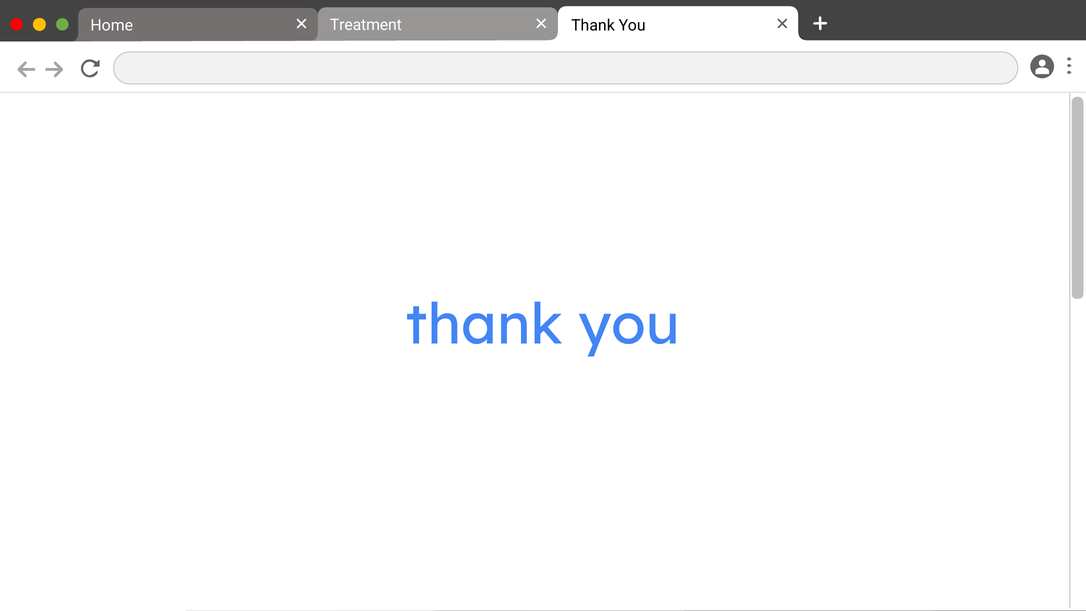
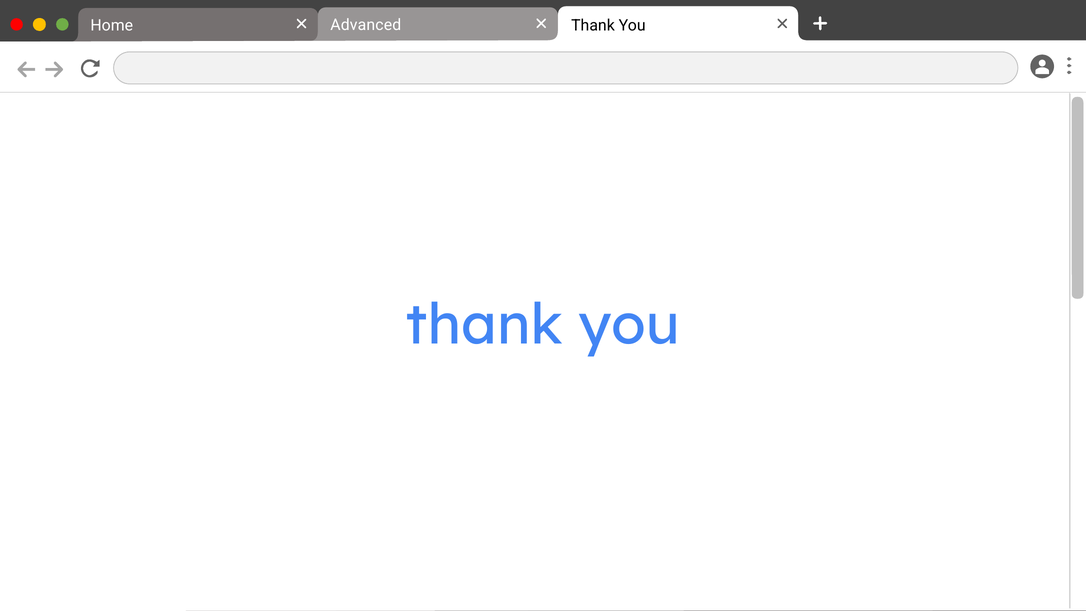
Treatment: Treatment -> Advanced
